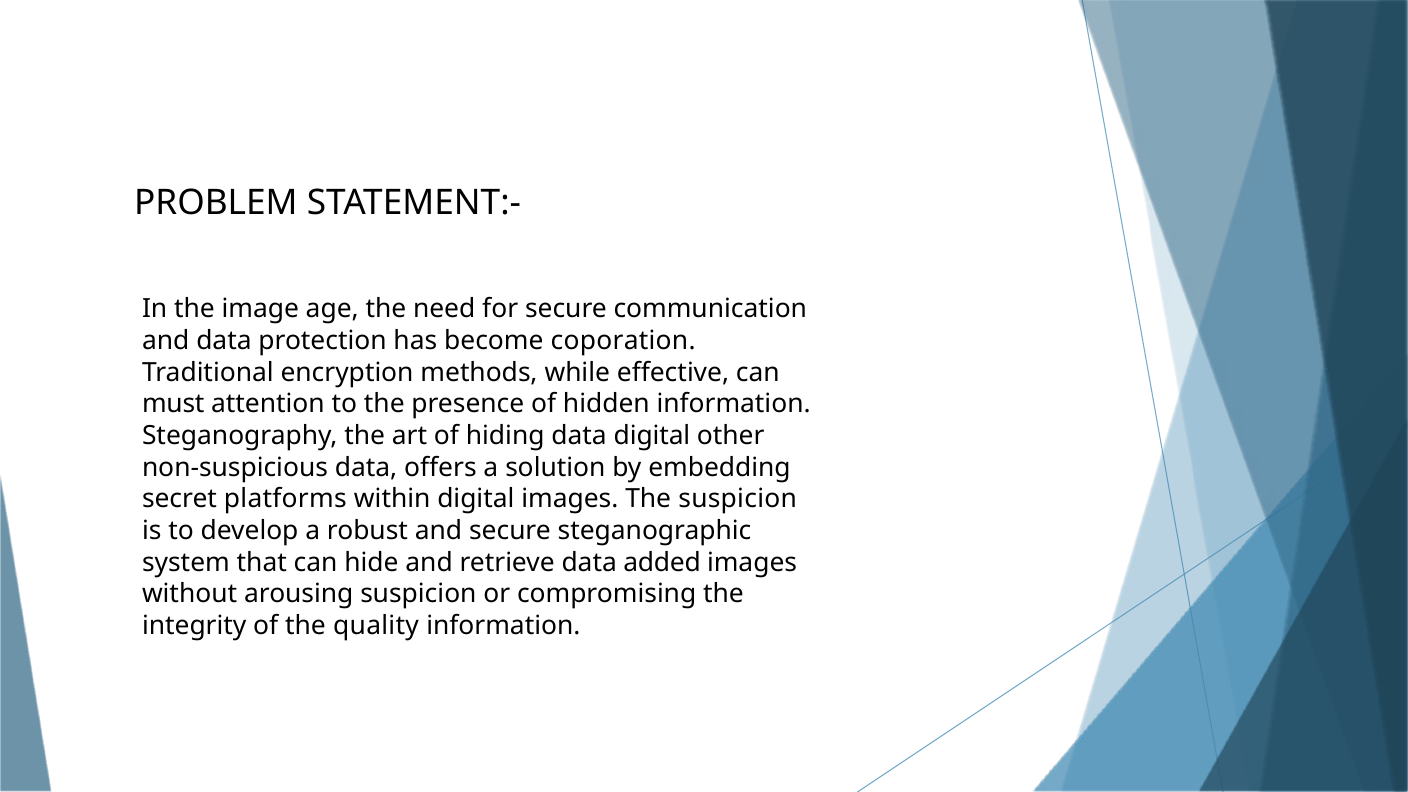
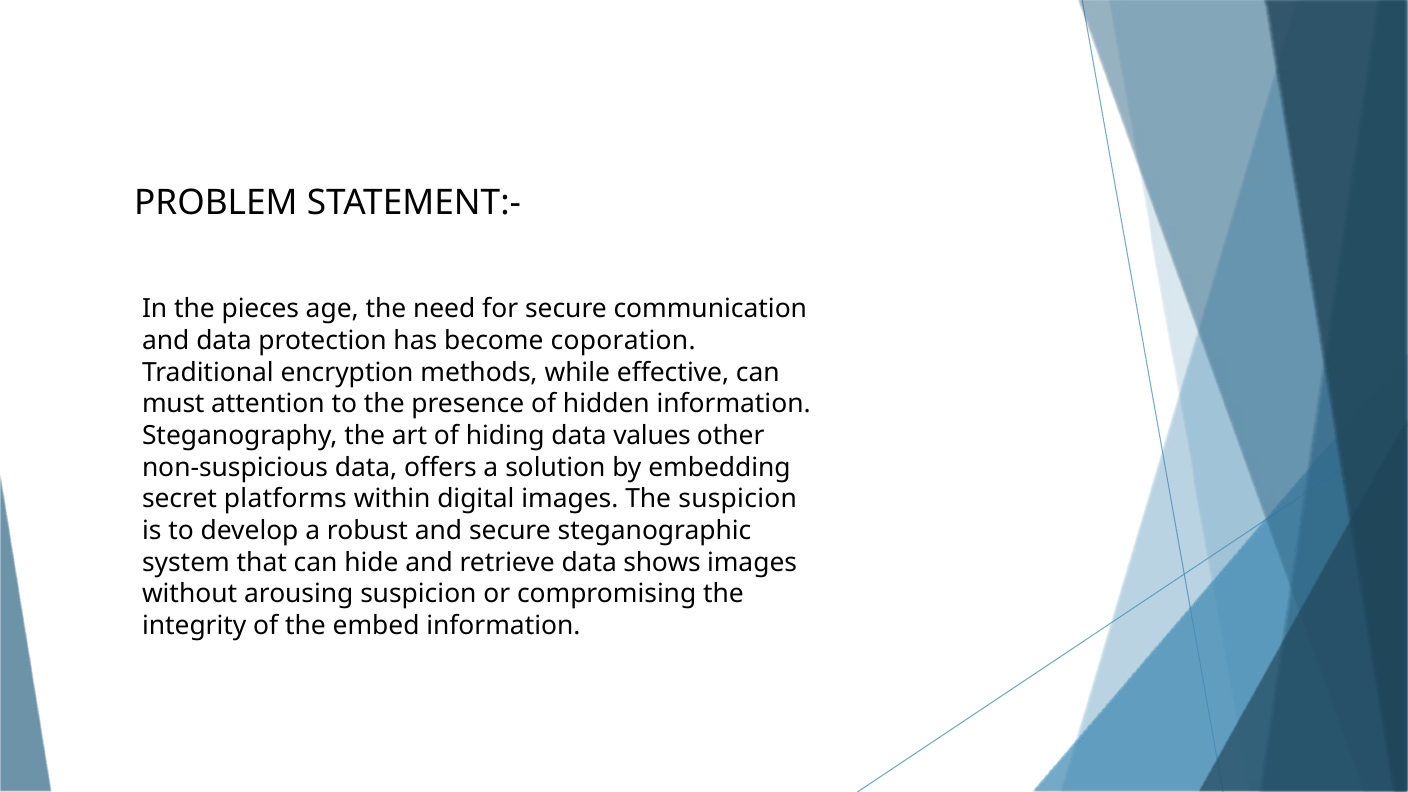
image: image -> pieces
data digital: digital -> values
added: added -> shows
quality: quality -> embed
